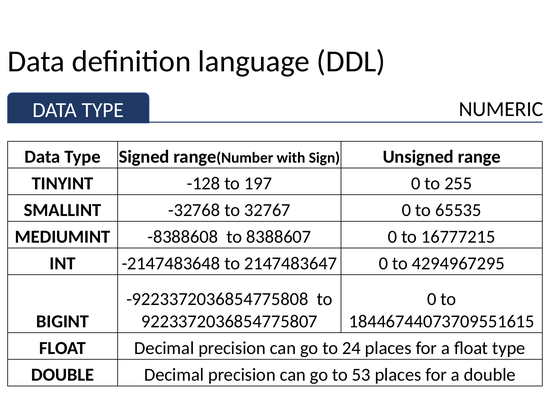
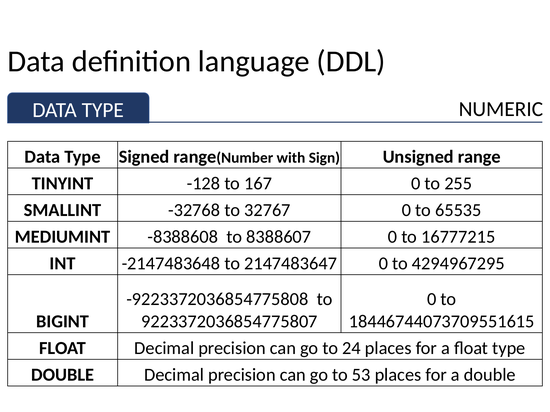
197: 197 -> 167
